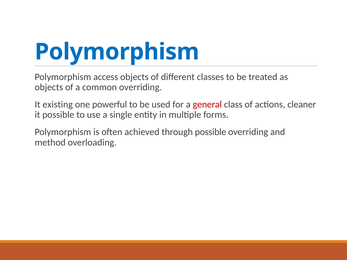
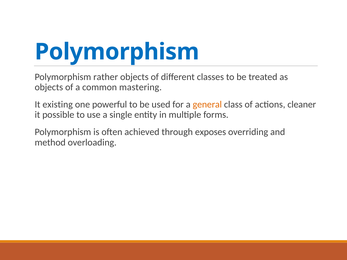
access: access -> rather
common overriding: overriding -> mastering
general colour: red -> orange
through possible: possible -> exposes
